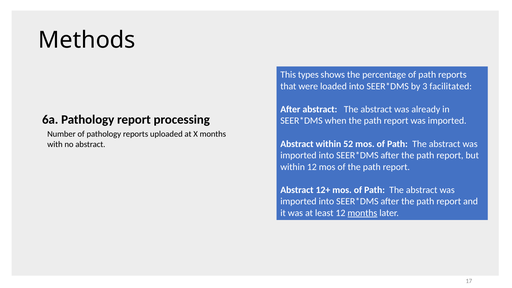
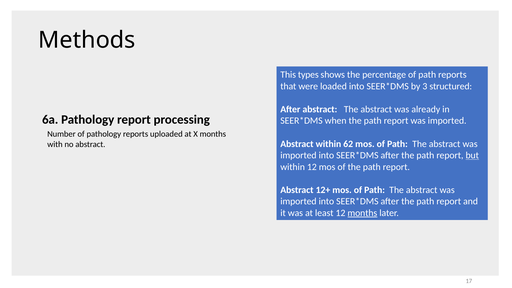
facilitated: facilitated -> structured
52: 52 -> 62
but underline: none -> present
